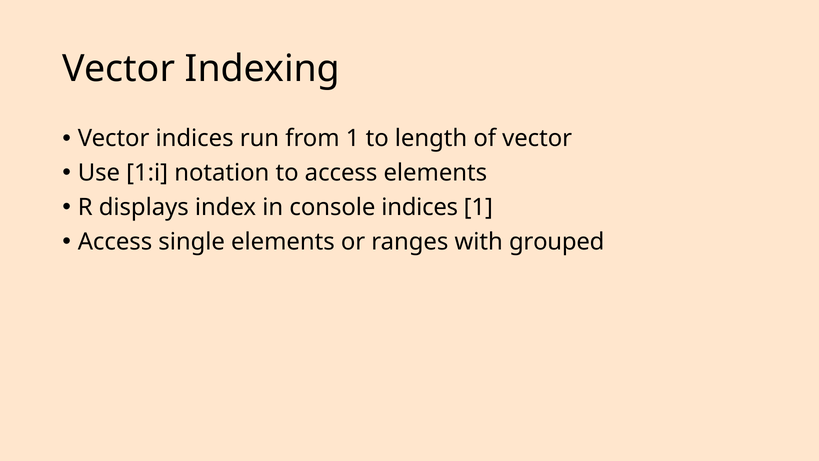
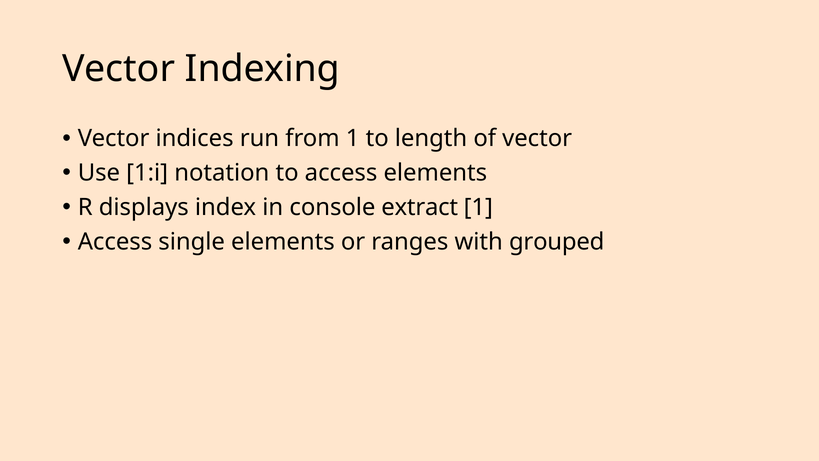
console indices: indices -> extract
